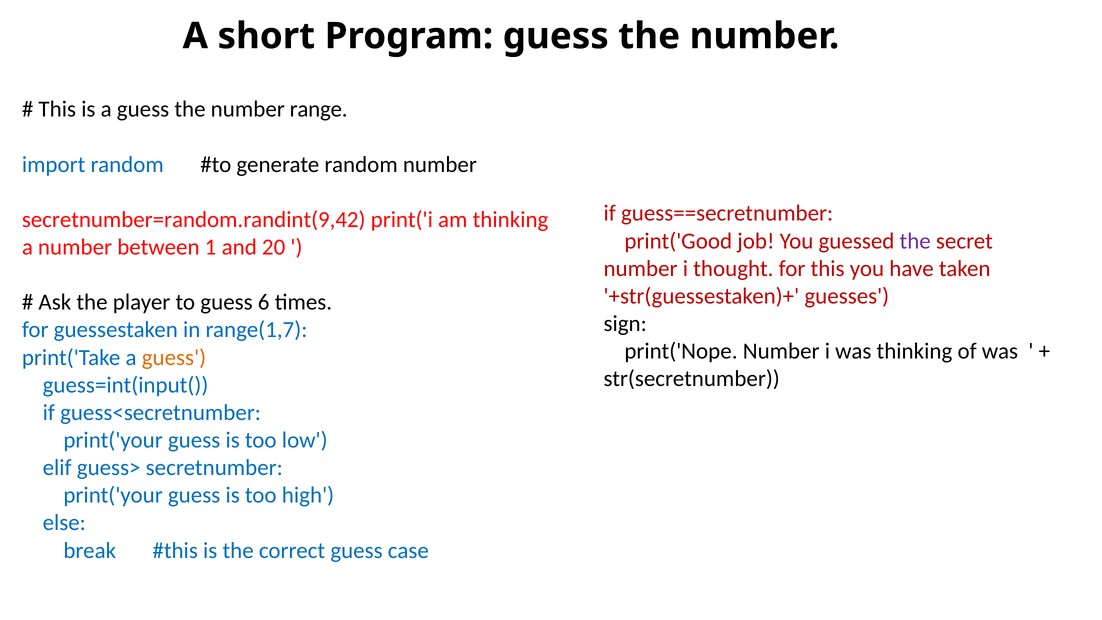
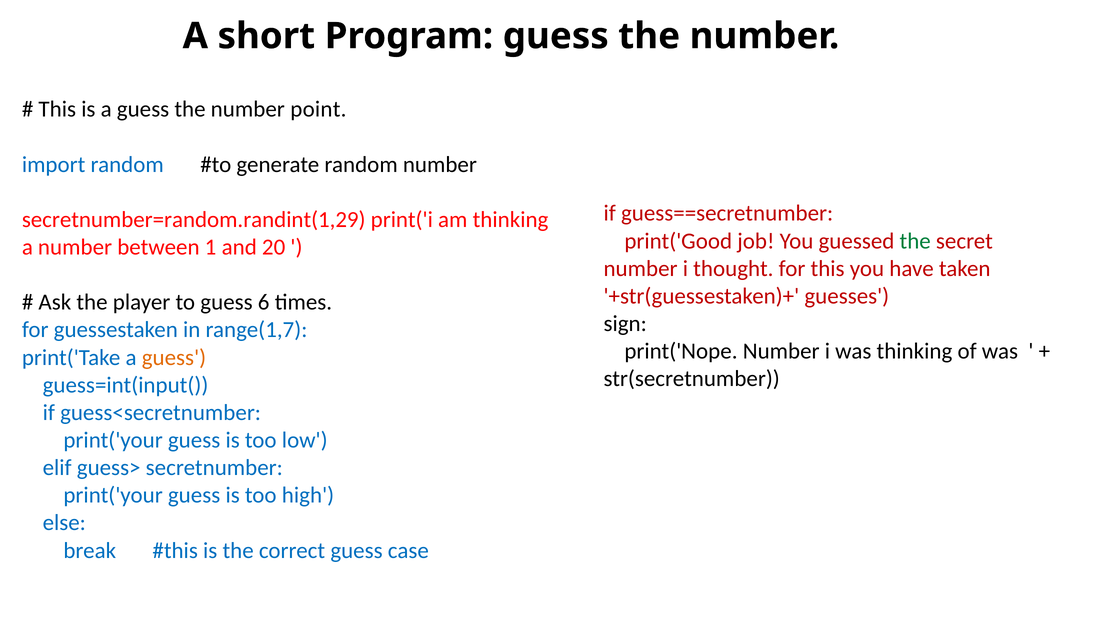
range: range -> point
secretnumber=random.randint(9,42: secretnumber=random.randint(9,42 -> secretnumber=random.randint(1,29
the at (915, 241) colour: purple -> green
